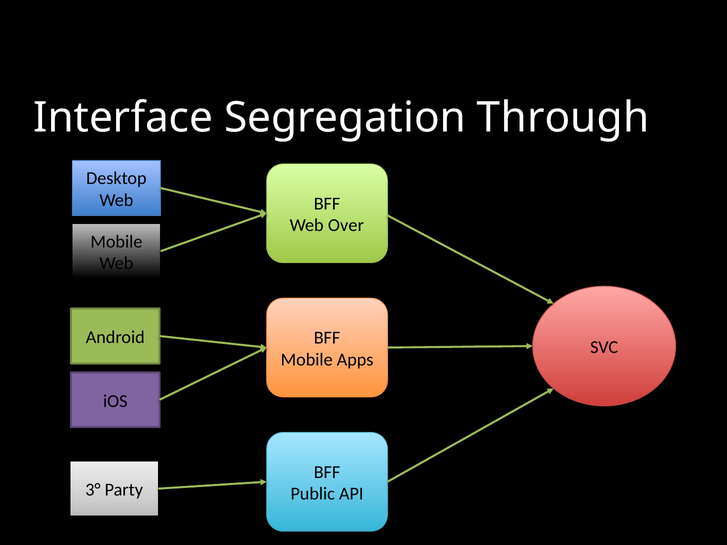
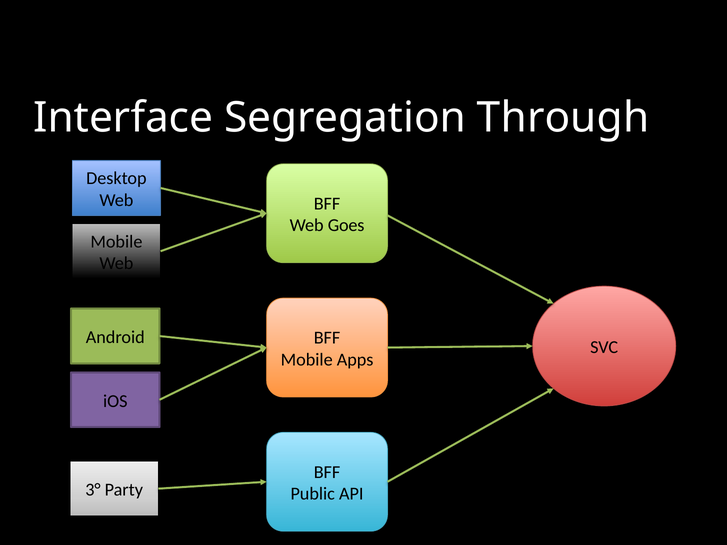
Over: Over -> Goes
